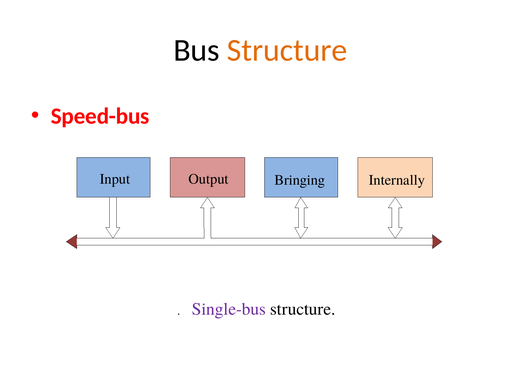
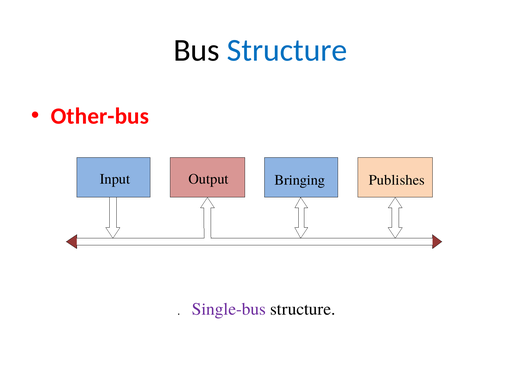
Structure at (287, 50) colour: orange -> blue
Speed-bus: Speed-bus -> Other-bus
Internally: Internally -> Publishes
